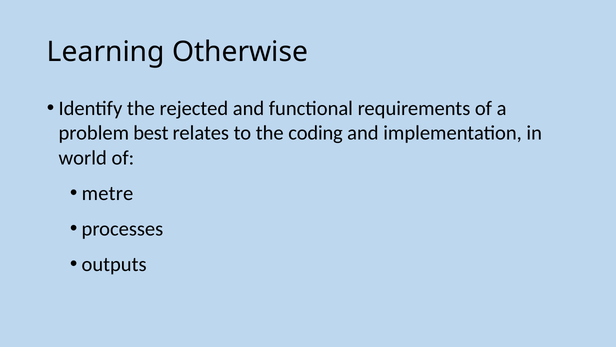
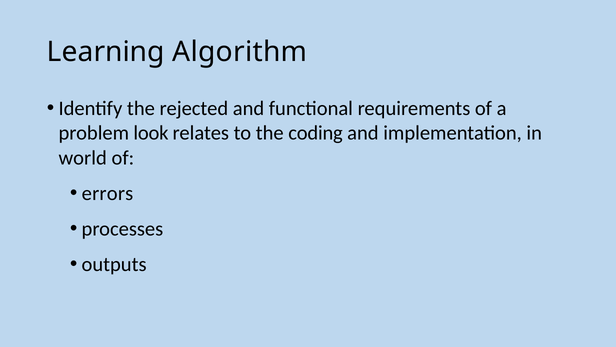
Otherwise: Otherwise -> Algorithm
best: best -> look
metre: metre -> errors
